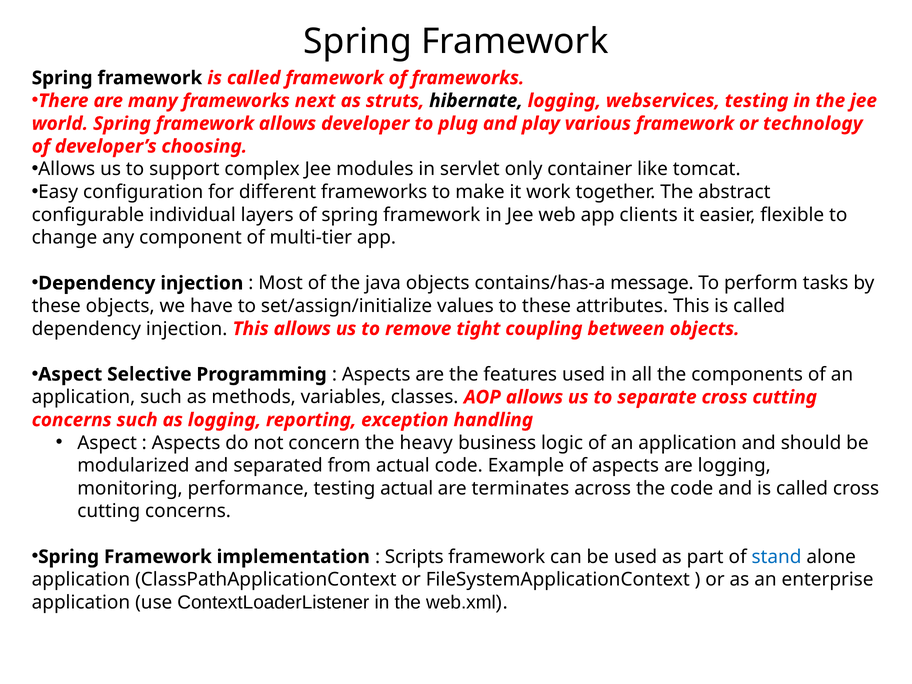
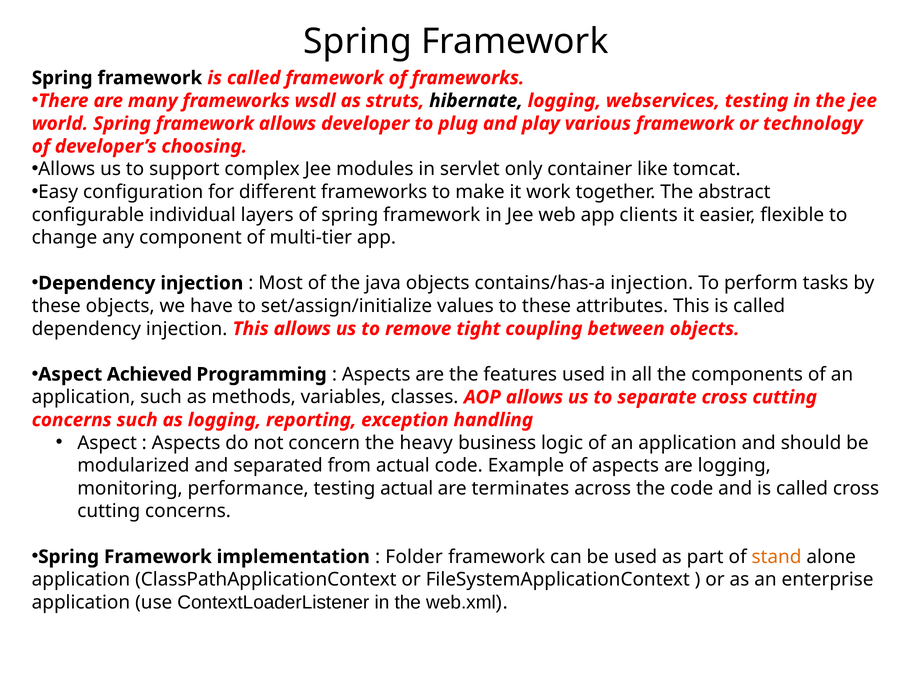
next: next -> wsdl
contains/has-a message: message -> injection
Selective: Selective -> Achieved
Scripts: Scripts -> Folder
stand colour: blue -> orange
